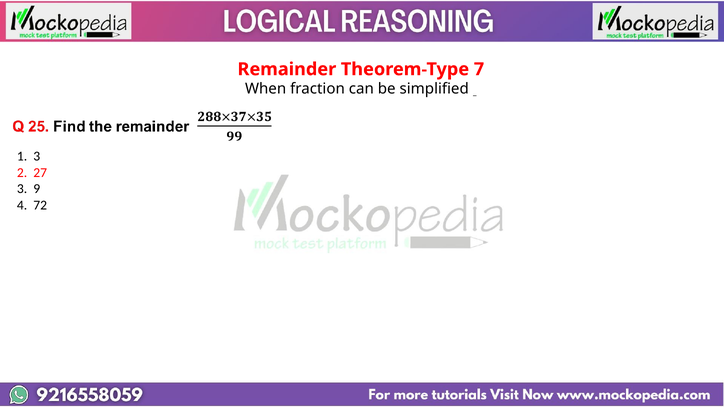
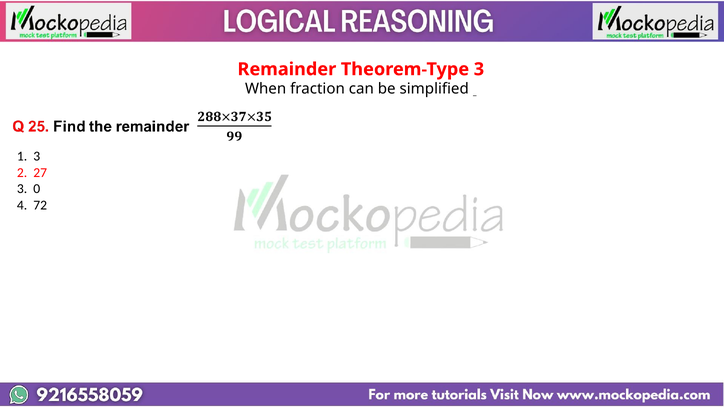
Theorem-Type 7: 7 -> 3
9: 9 -> 0
